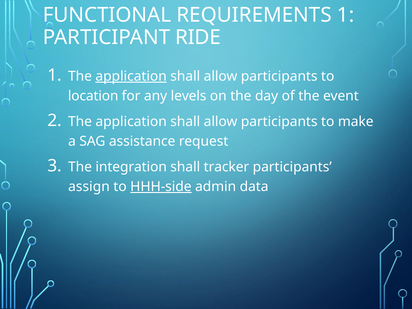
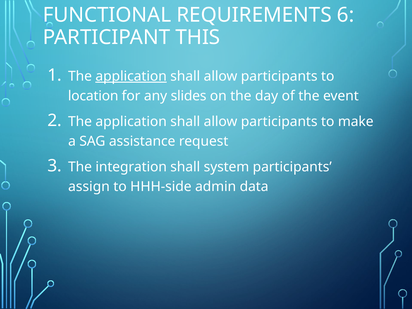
REQUIREMENTS 1: 1 -> 6
RIDE: RIDE -> THIS
levels: levels -> slides
tracker: tracker -> system
HHH-side underline: present -> none
